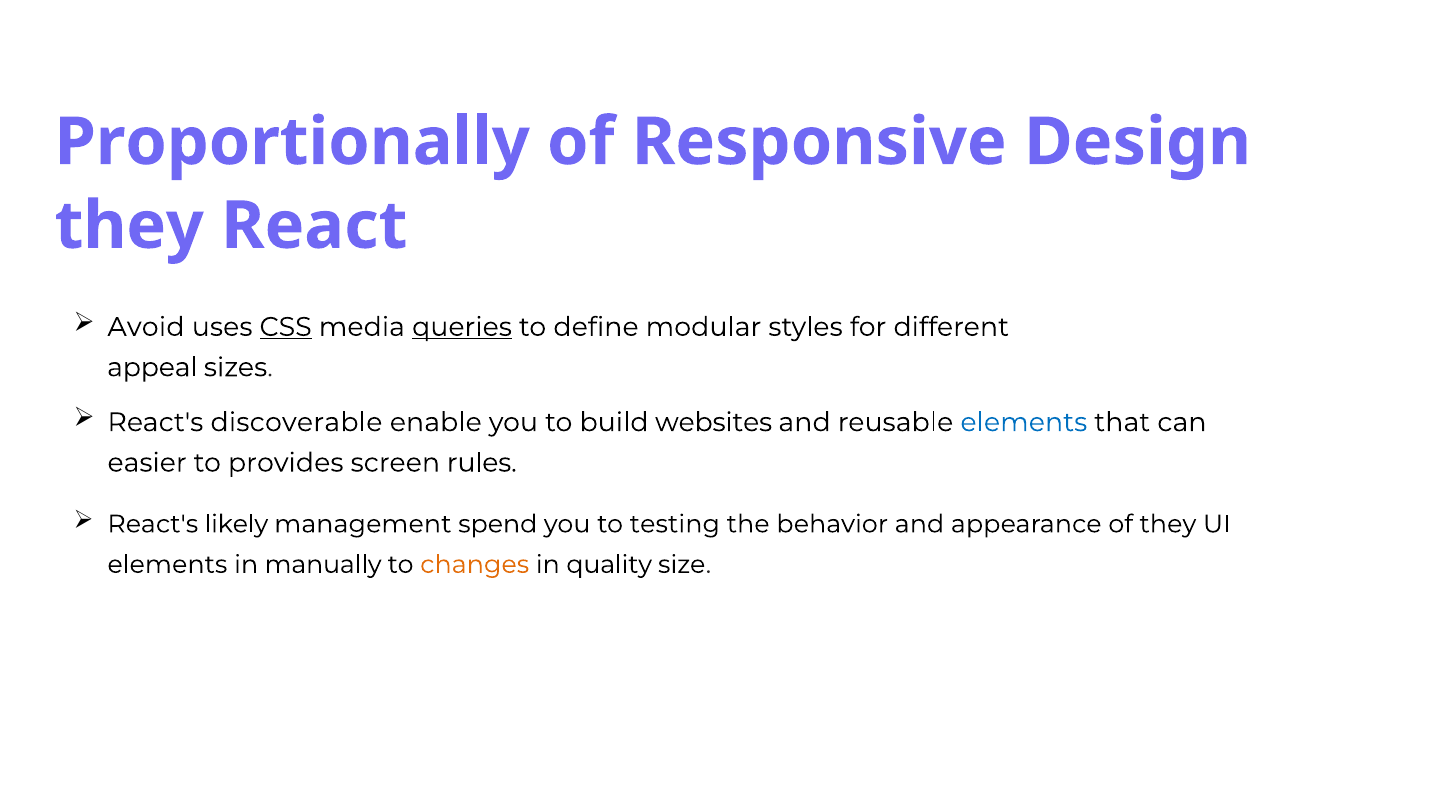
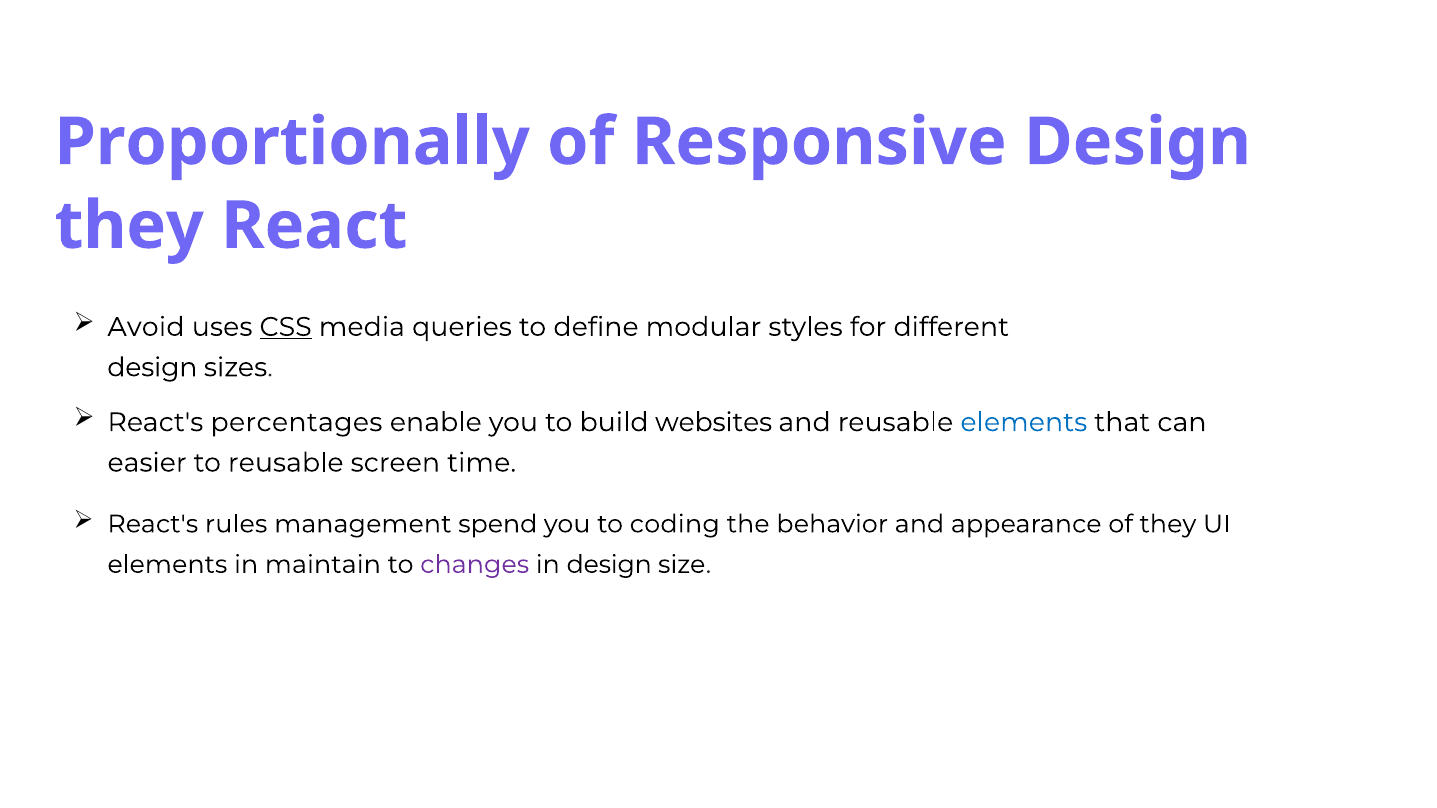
queries underline: present -> none
appeal at (152, 368): appeal -> design
discoverable: discoverable -> percentages
to provides: provides -> reusable
rules: rules -> time
likely: likely -> rules
testing: testing -> coding
manually: manually -> maintain
changes colour: orange -> purple
in quality: quality -> design
